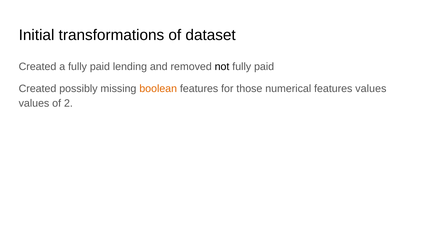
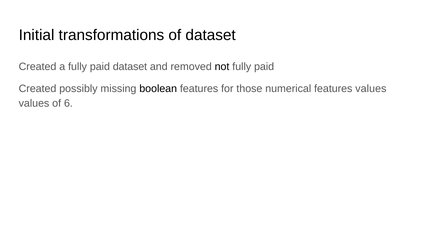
paid lending: lending -> dataset
boolean colour: orange -> black
2: 2 -> 6
